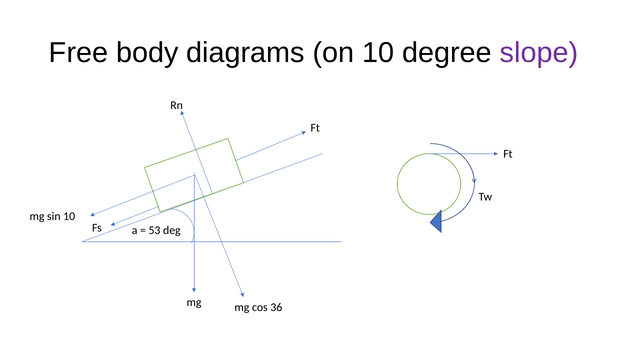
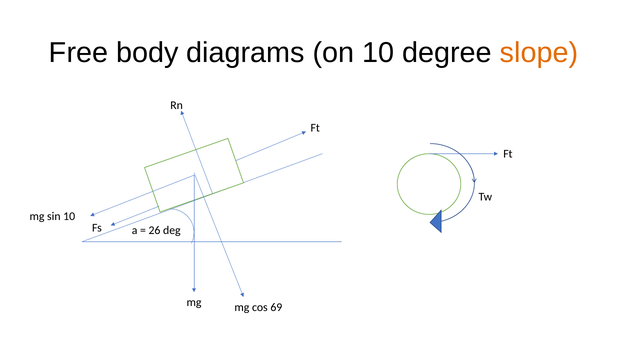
slope colour: purple -> orange
53: 53 -> 26
36: 36 -> 69
